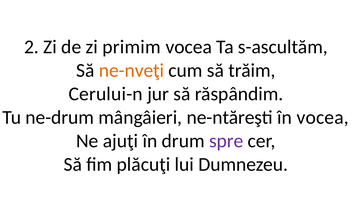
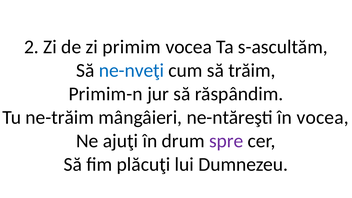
ne-nveţi colour: orange -> blue
Cerului-n: Cerului-n -> Primim-n
ne-drum: ne-drum -> ne-trăim
